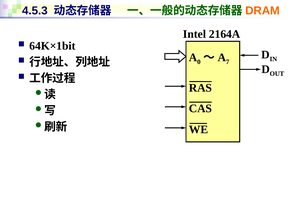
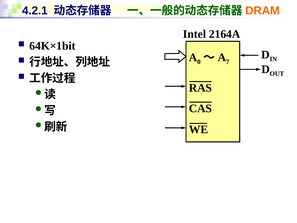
4.5.3: 4.5.3 -> 4.2.1
